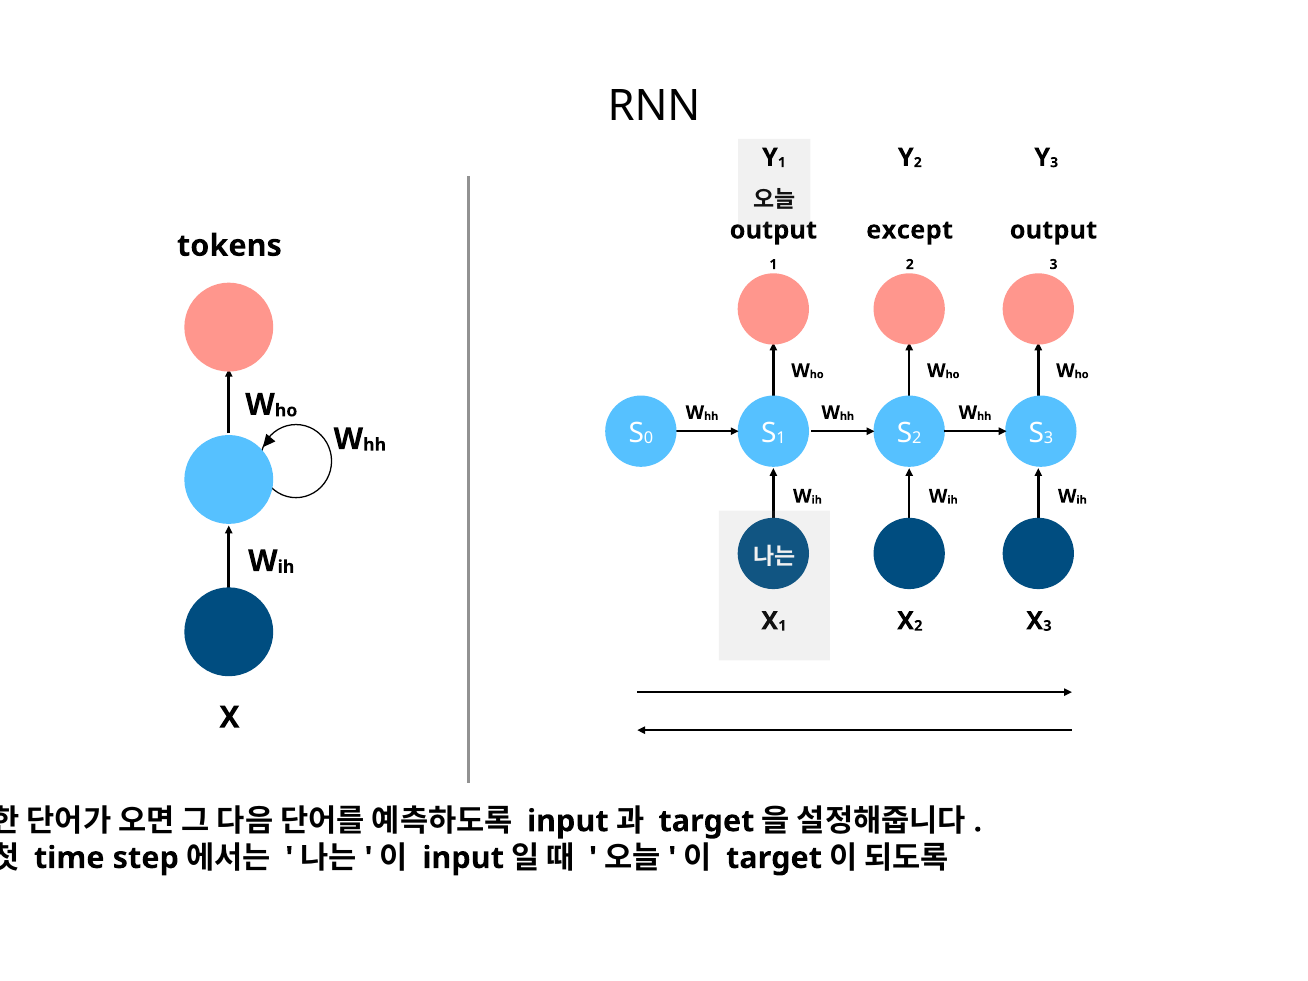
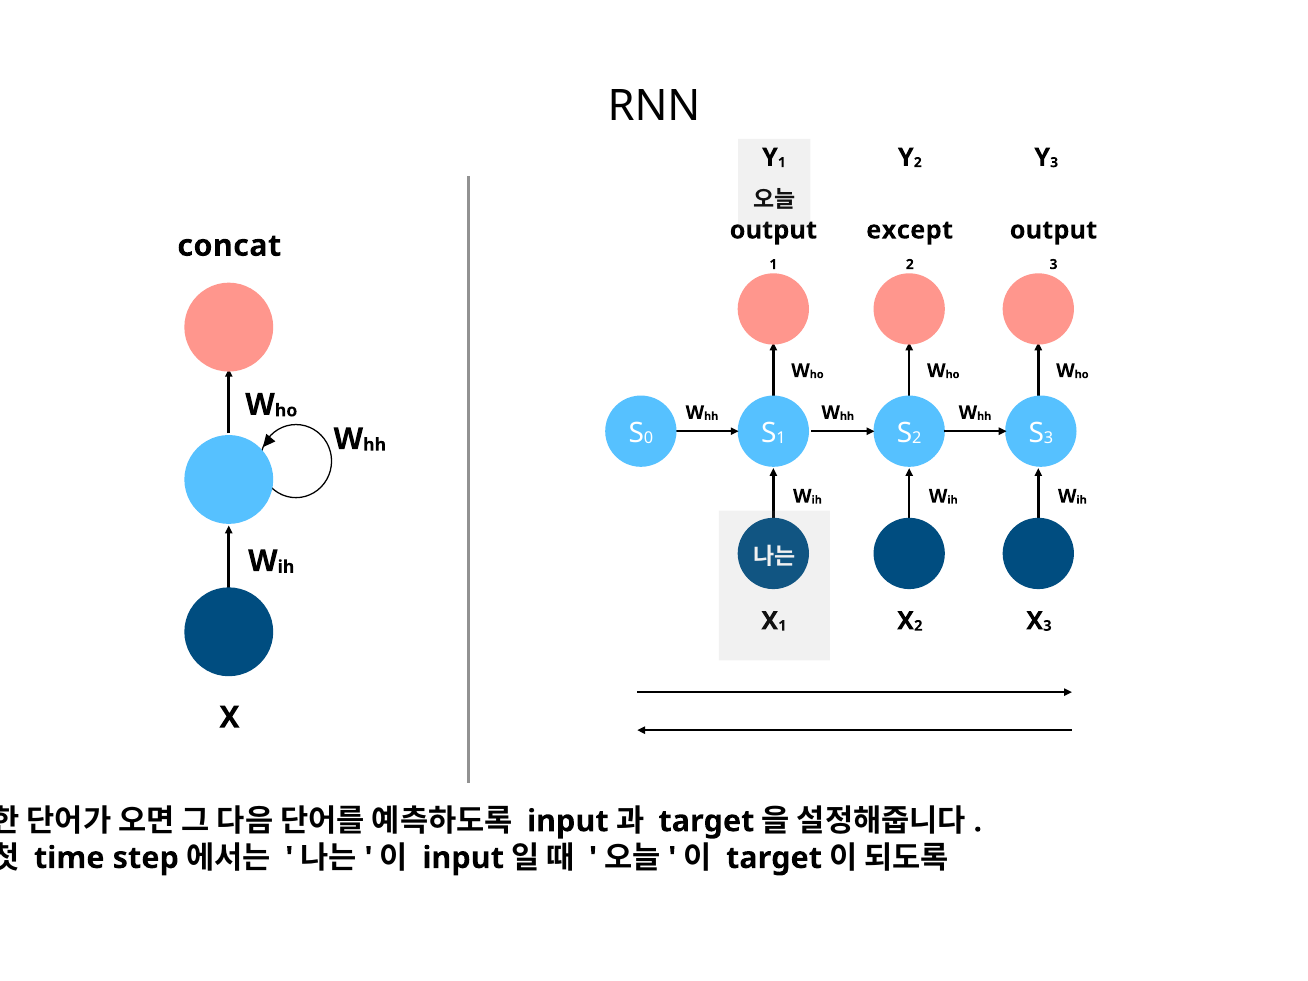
tokens: tokens -> concat
